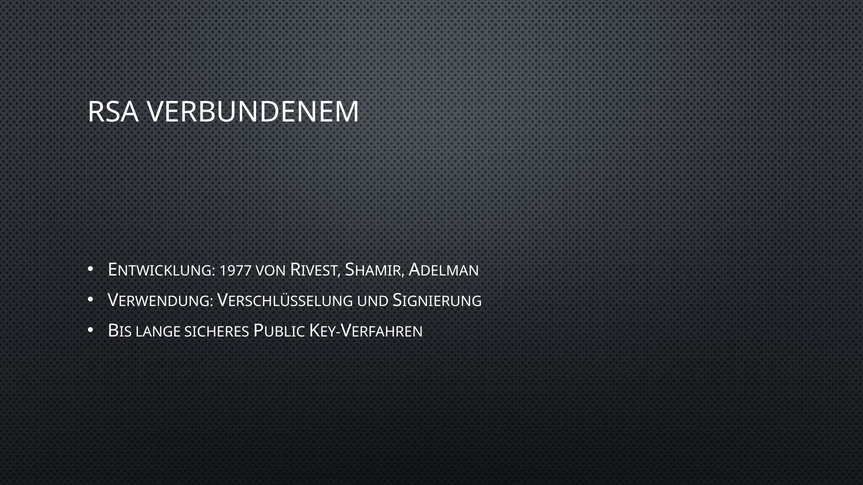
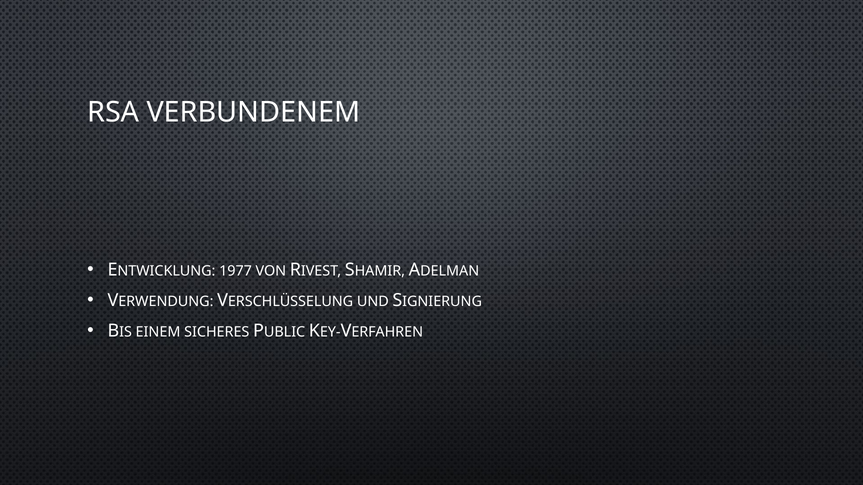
LANGE: LANGE -> EINEM
